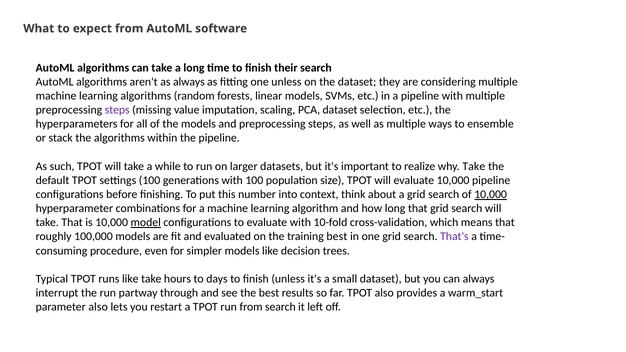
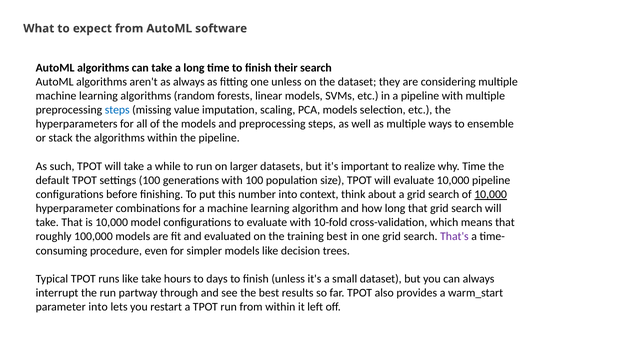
steps at (117, 110) colour: purple -> blue
PCA dataset: dataset -> models
why Take: Take -> Time
model underline: present -> none
parameter also: also -> into
from search: search -> within
